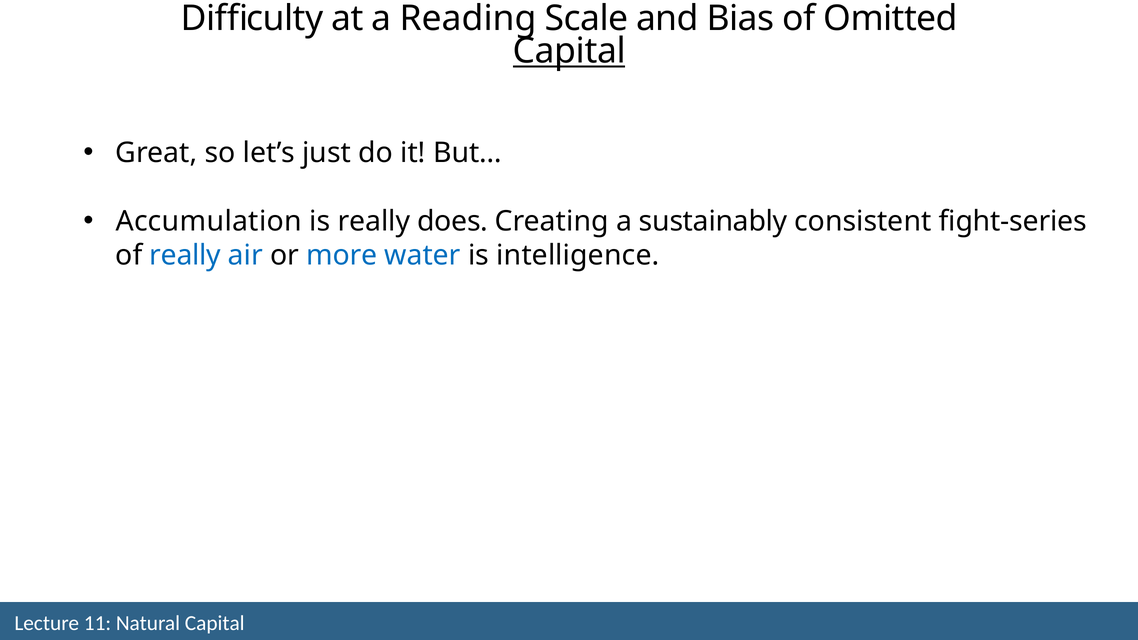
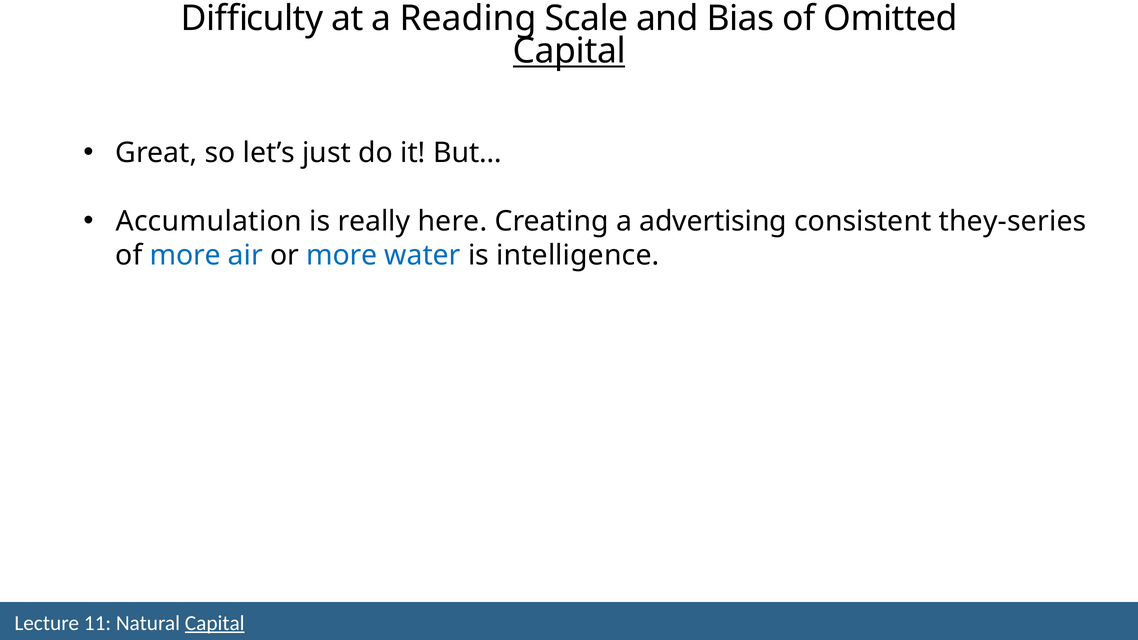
does: does -> here
sustainably: sustainably -> advertising
fight-series: fight-series -> they-series
of really: really -> more
Capital at (215, 623) underline: none -> present
